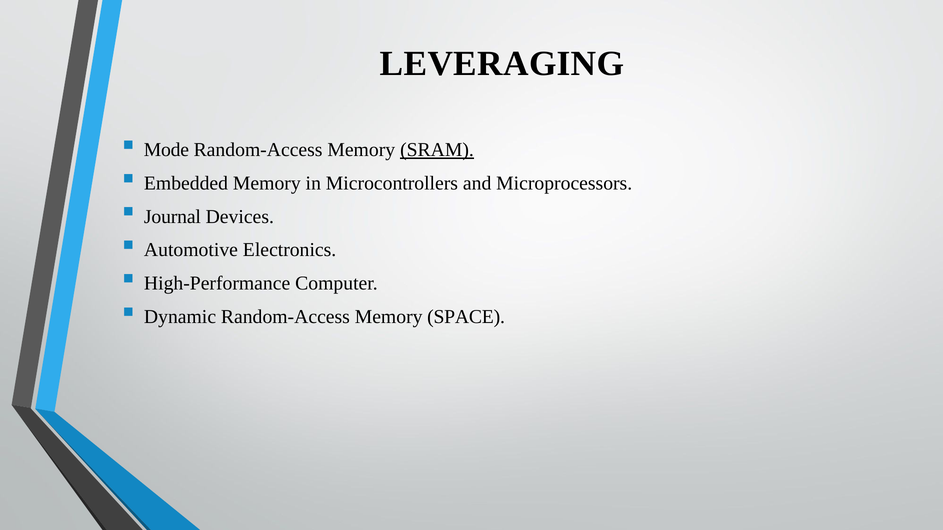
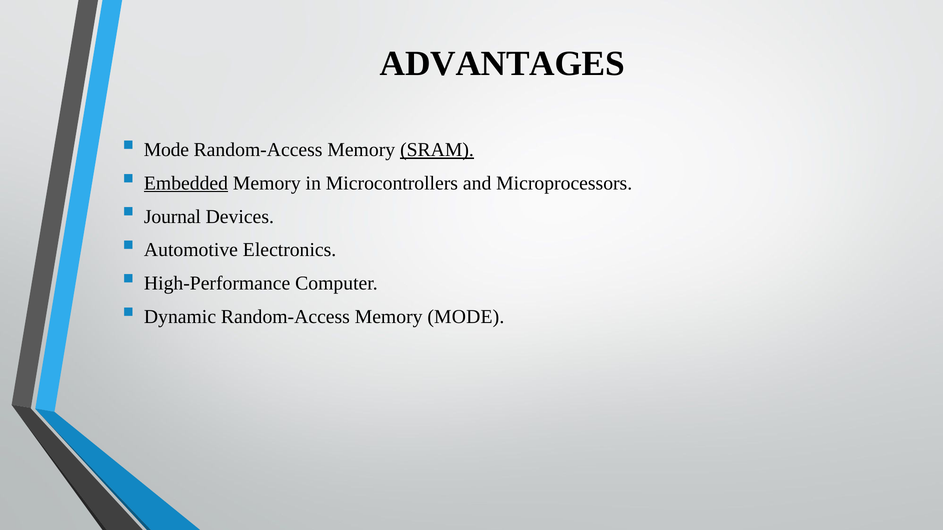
LEVERAGING: LEVERAGING -> ADVANTAGES
Embedded underline: none -> present
Memory SPACE: SPACE -> MODE
